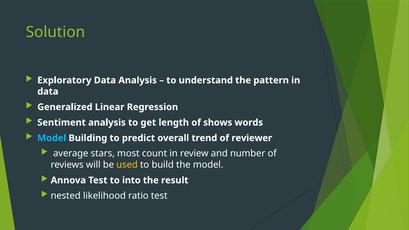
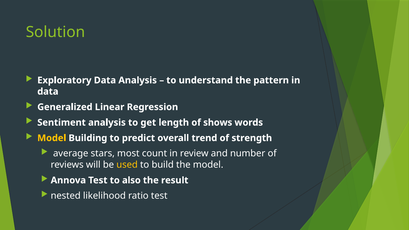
Model at (52, 138) colour: light blue -> yellow
reviewer: reviewer -> strength
into: into -> also
